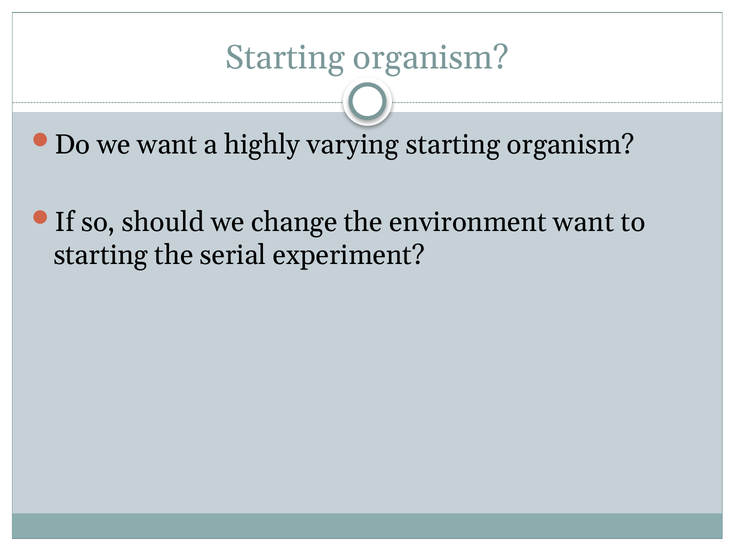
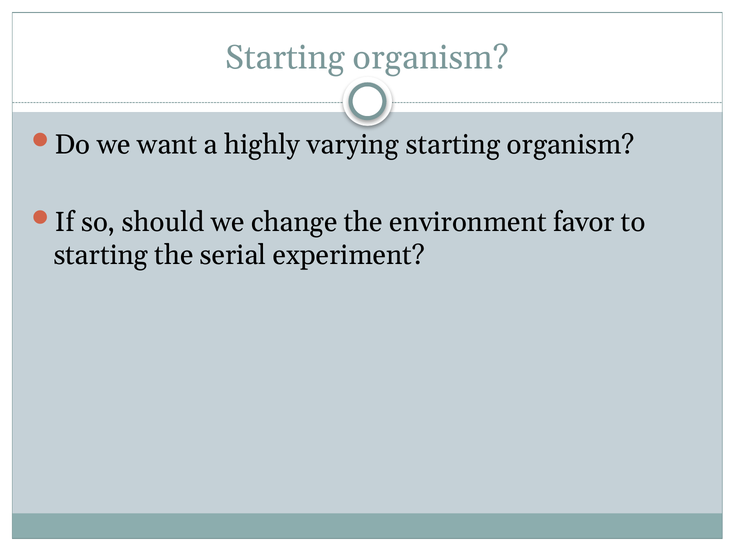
environment want: want -> favor
